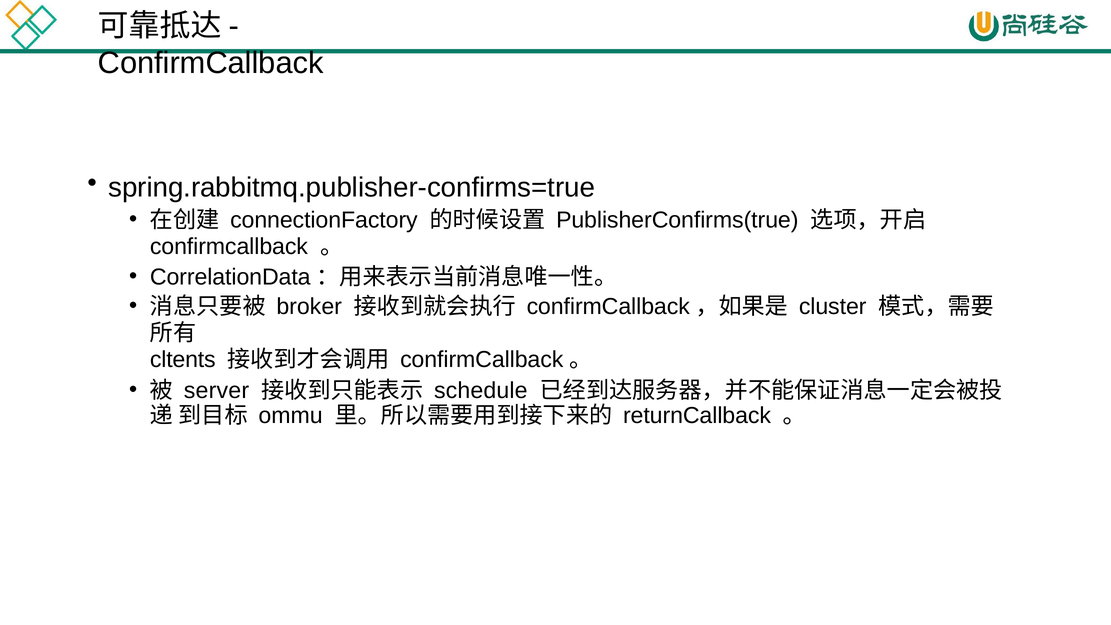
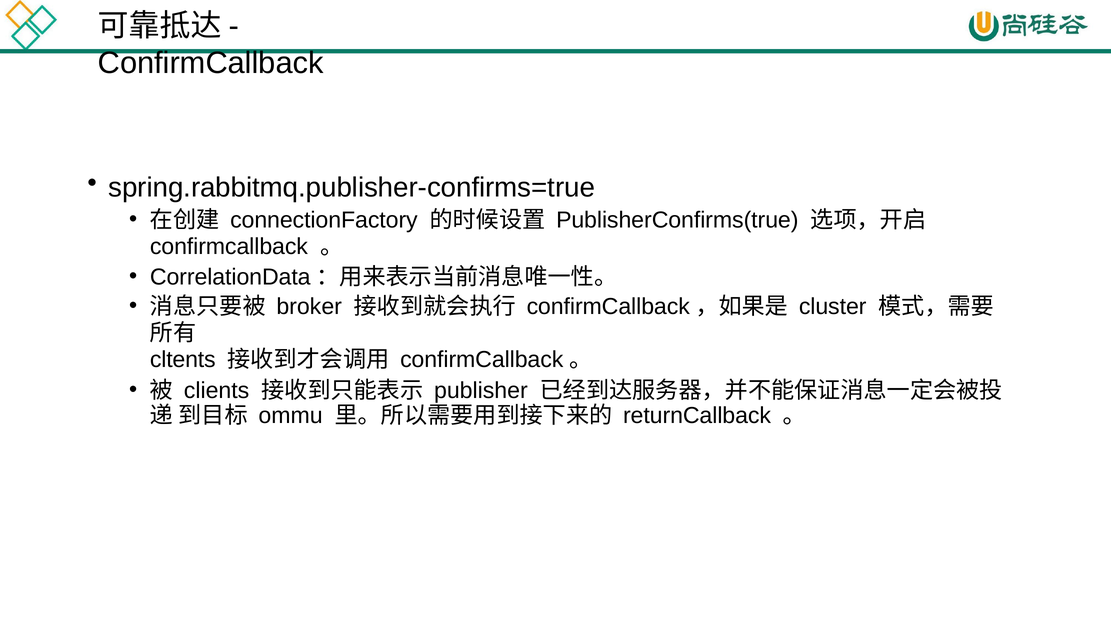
server: server -> clients
schedule: schedule -> publisher
